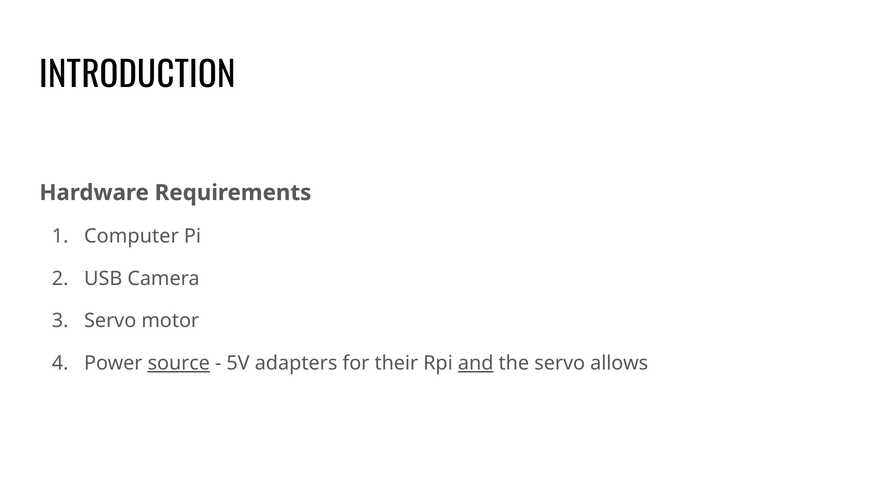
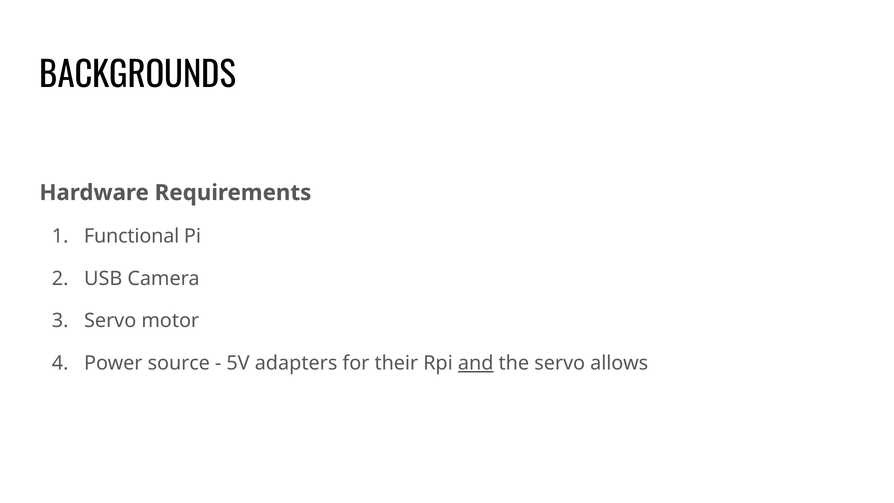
INTRODUCTION: INTRODUCTION -> BACKGROUNDS
Computer: Computer -> Functional
source underline: present -> none
